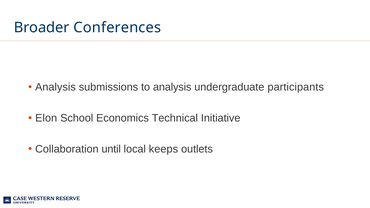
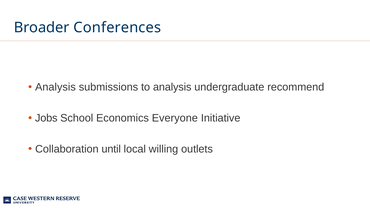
participants: participants -> recommend
Elon: Elon -> Jobs
Technical: Technical -> Everyone
keeps: keeps -> willing
